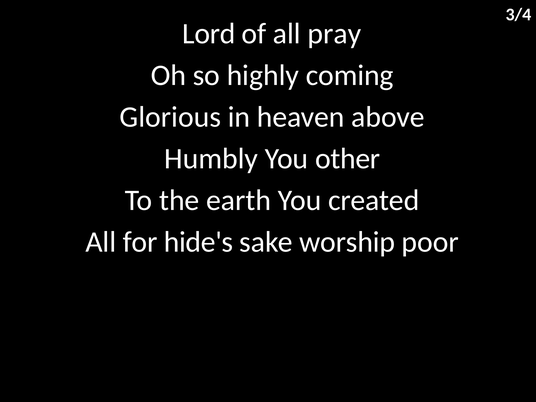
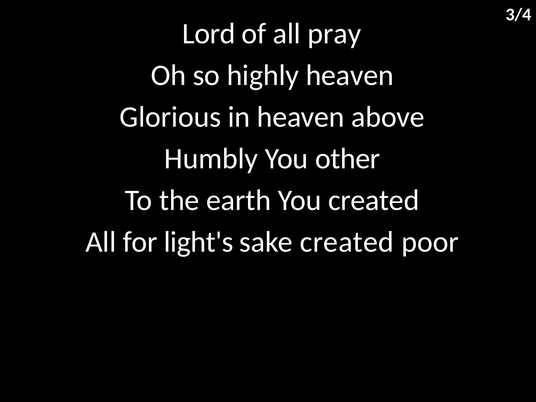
highly coming: coming -> heaven
hide's: hide's -> light's
sake worship: worship -> created
